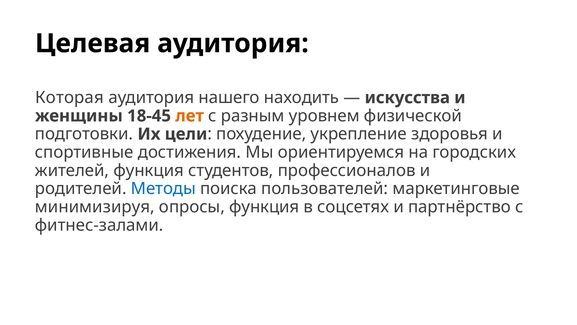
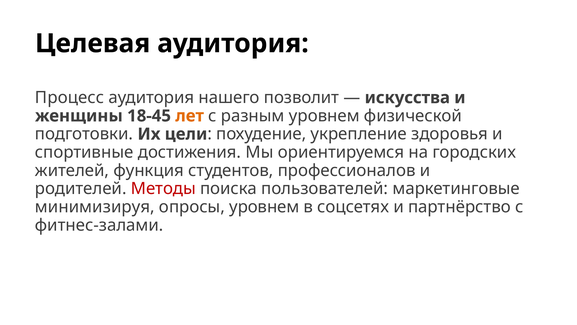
Которая: Которая -> Процесс
находить: находить -> позволит
Методы colour: blue -> red
опросы функция: функция -> уровнем
